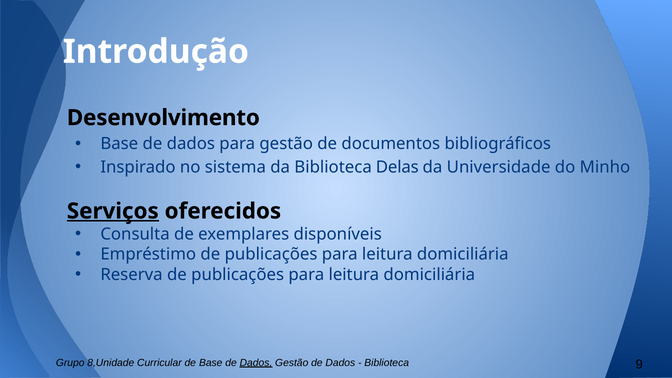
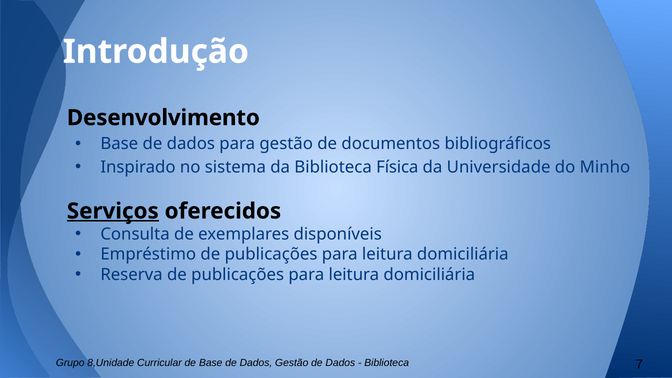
Delas: Delas -> Física
Dados at (256, 363) underline: present -> none
9: 9 -> 7
